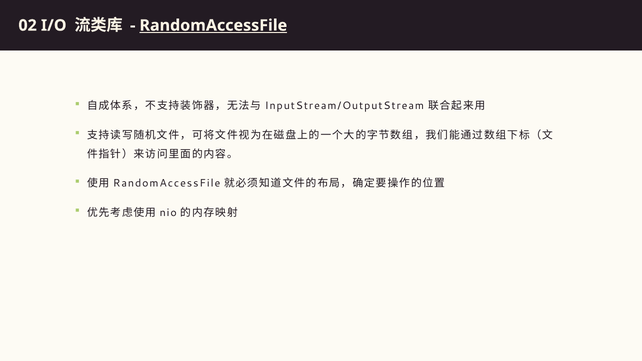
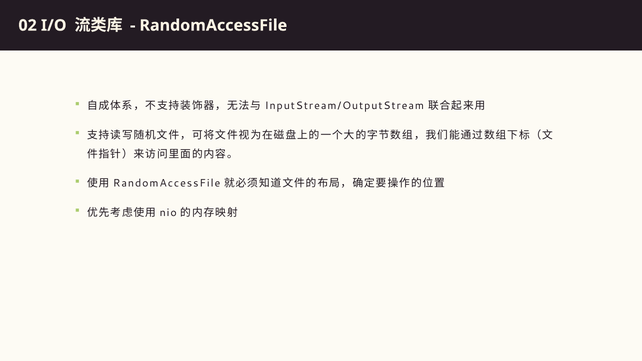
RandomAccessFile at (213, 25) underline: present -> none
